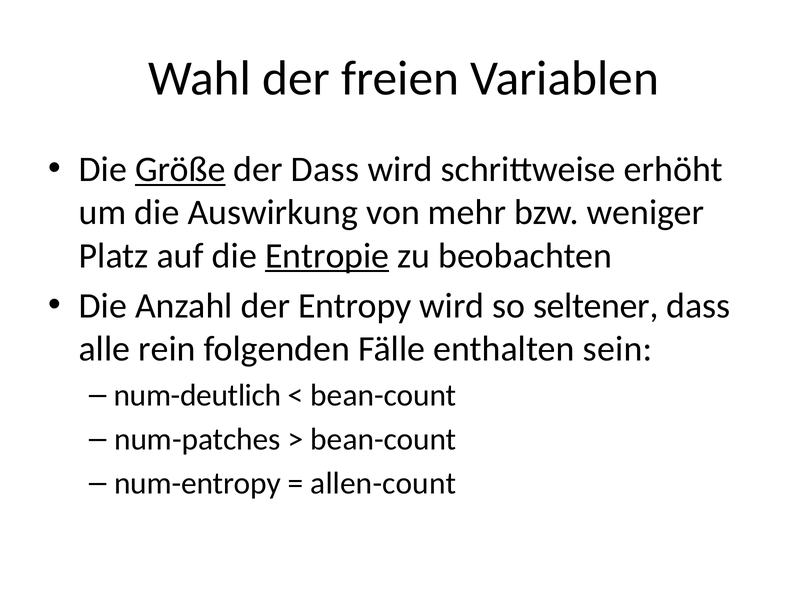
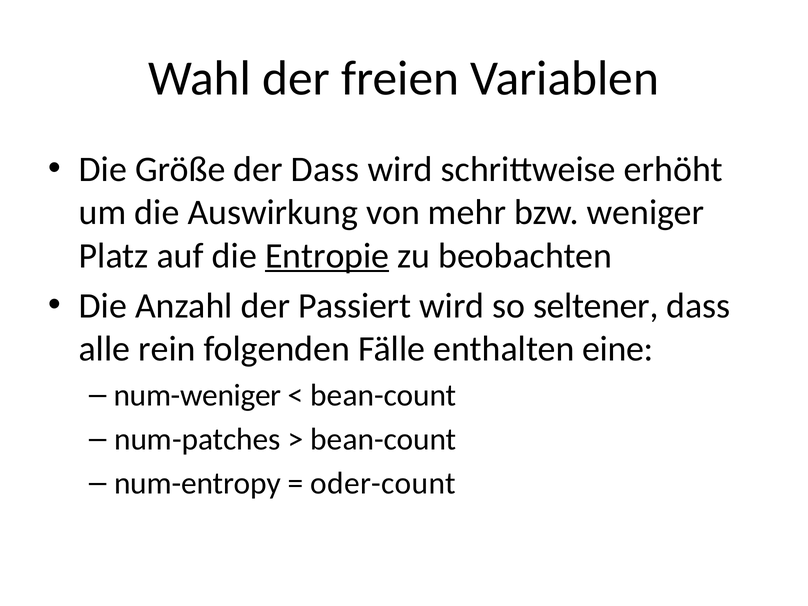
Größe underline: present -> none
Entropy: Entropy -> Passiert
sein: sein -> eine
num-deutlich: num-deutlich -> num-weniger
allen-count: allen-count -> oder-count
